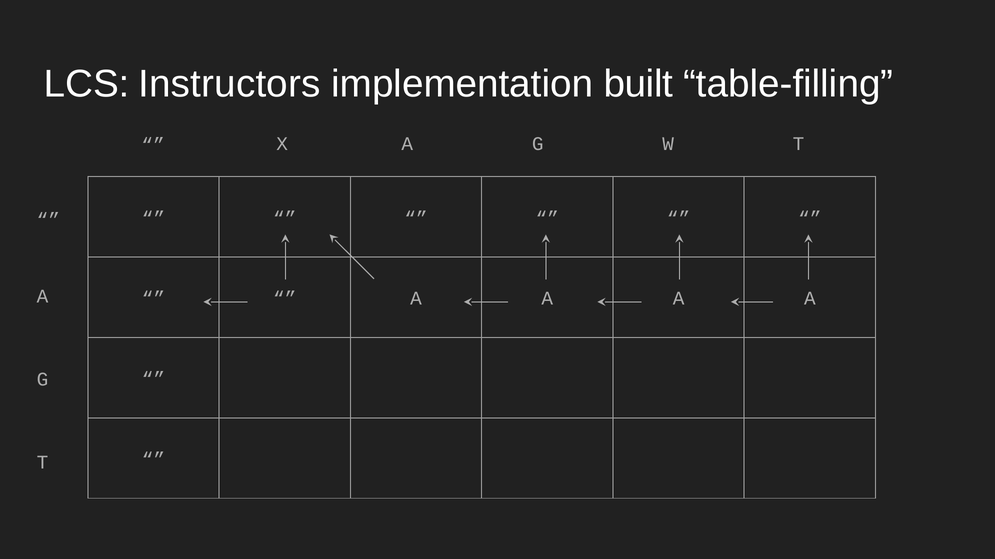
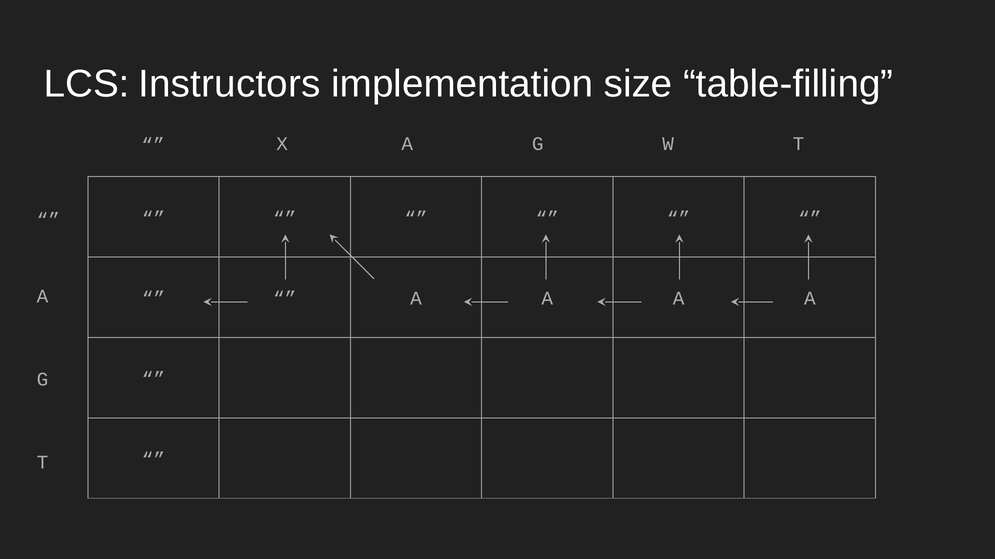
built: built -> size
